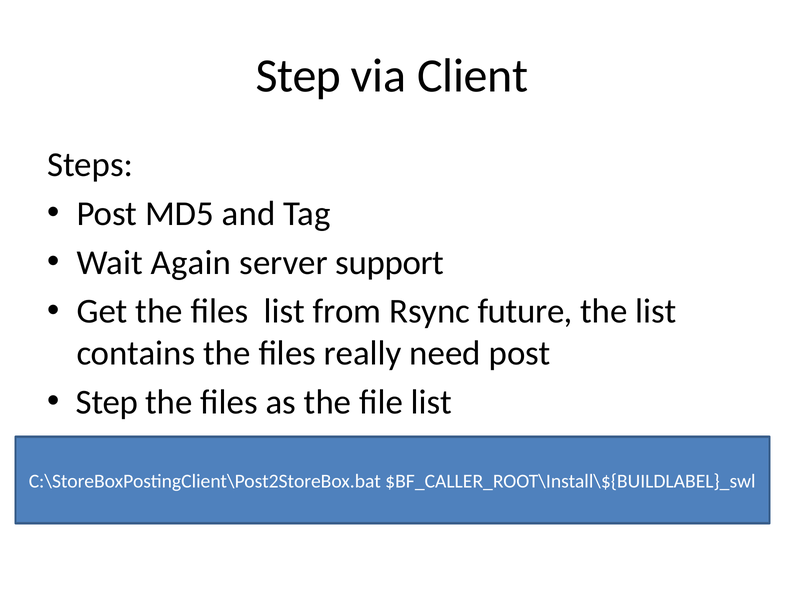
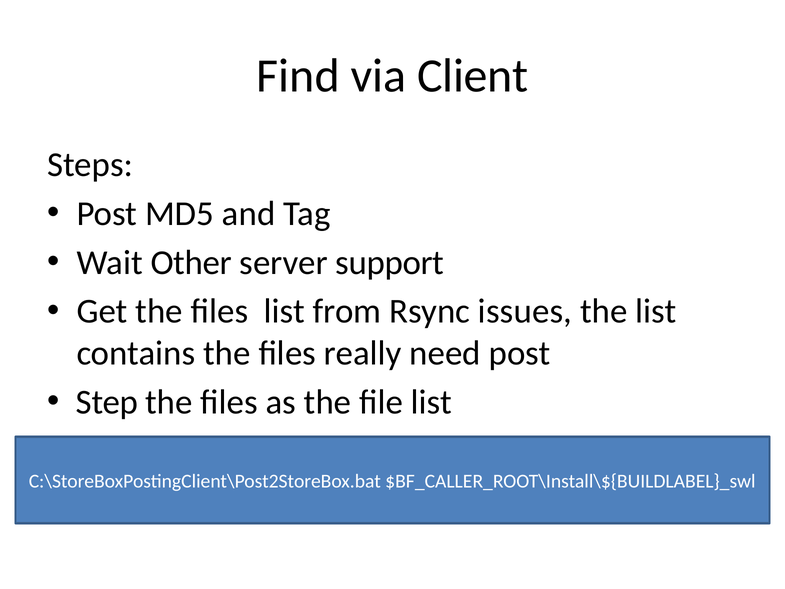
Step at (298, 76): Step -> Find
Again: Again -> Other
future: future -> issues
